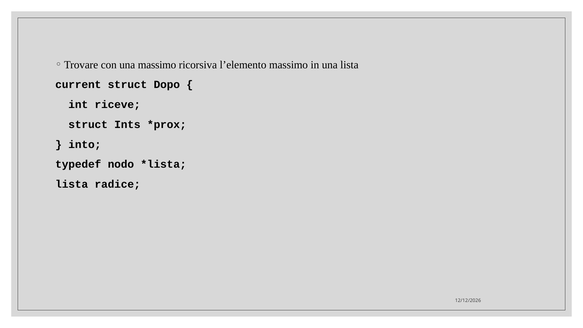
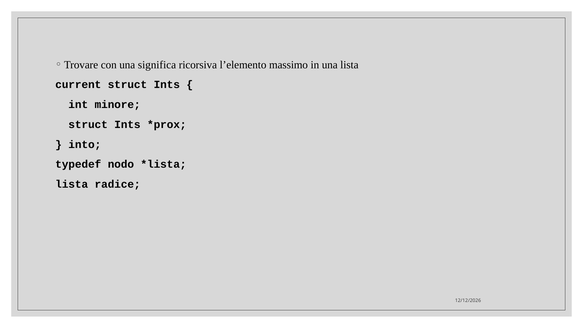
una massimo: massimo -> significa
Dopo at (167, 85): Dopo -> Ints
riceve: riceve -> minore
